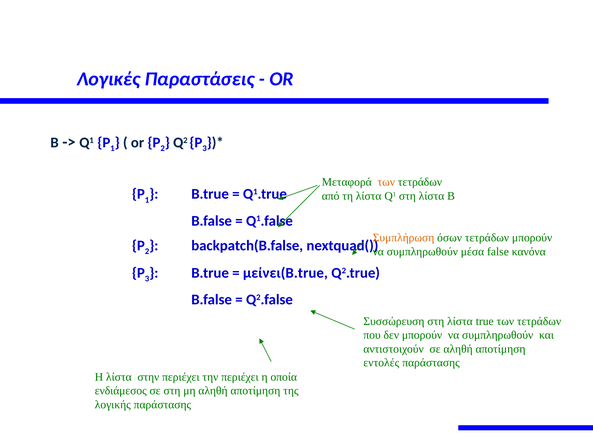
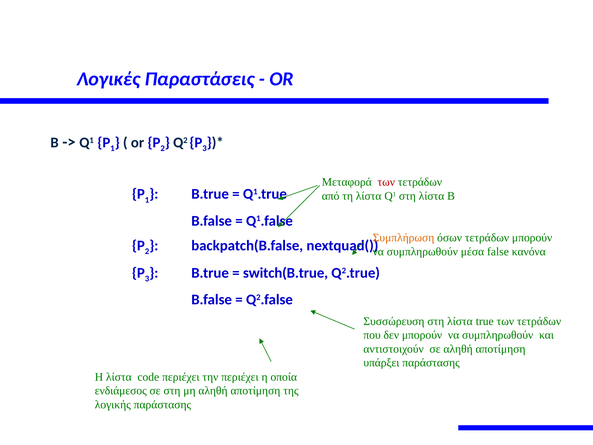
των at (386, 182) colour: orange -> red
μείνει(B.true: μείνει(B.true -> switch(B.true
εντολές: εντολές -> υπάρξει
στην: στην -> code
